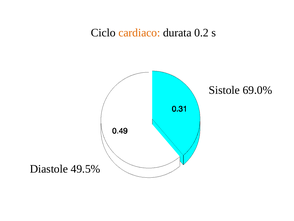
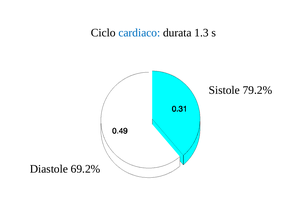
cardiaco colour: orange -> blue
0.2: 0.2 -> 1.3
69.0%: 69.0% -> 79.2%
49.5%: 49.5% -> 69.2%
